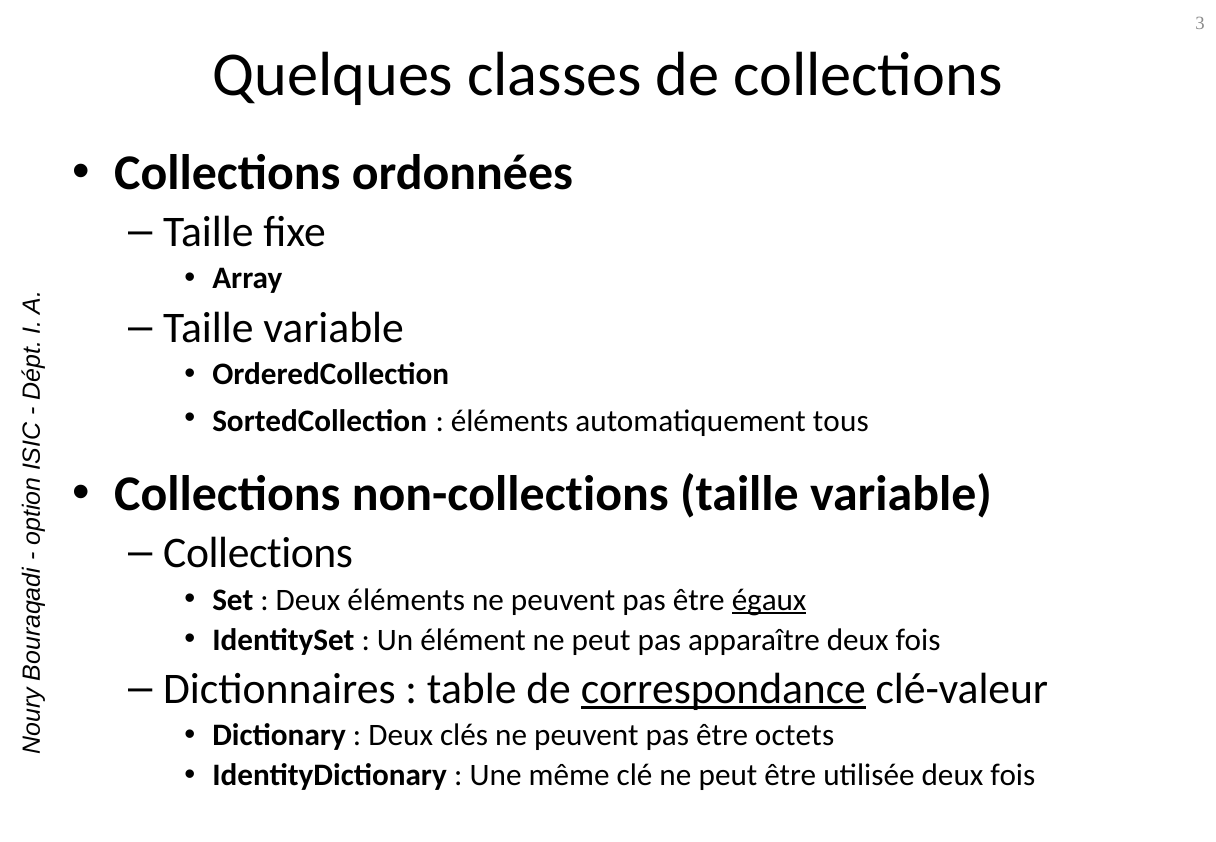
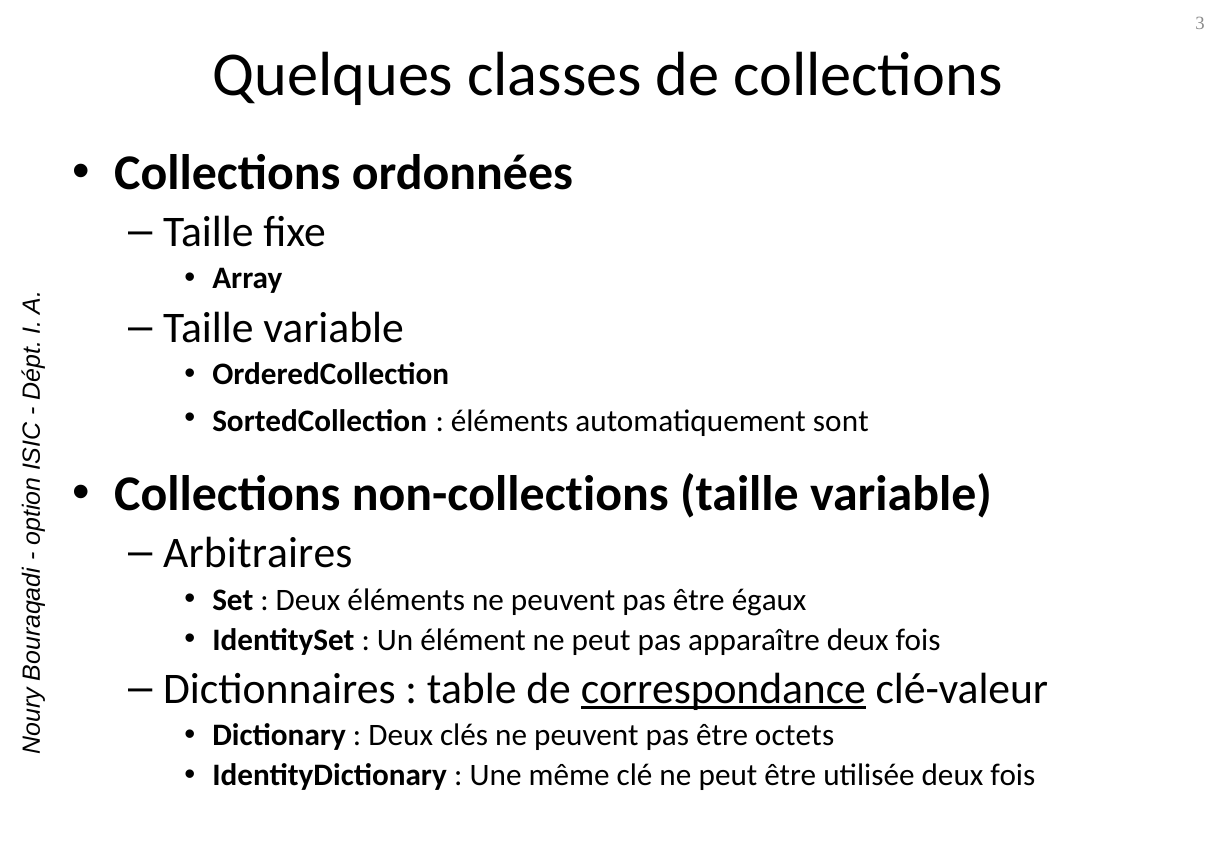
tous: tous -> sont
Collections at (258, 553): Collections -> Arbitraires
égaux underline: present -> none
